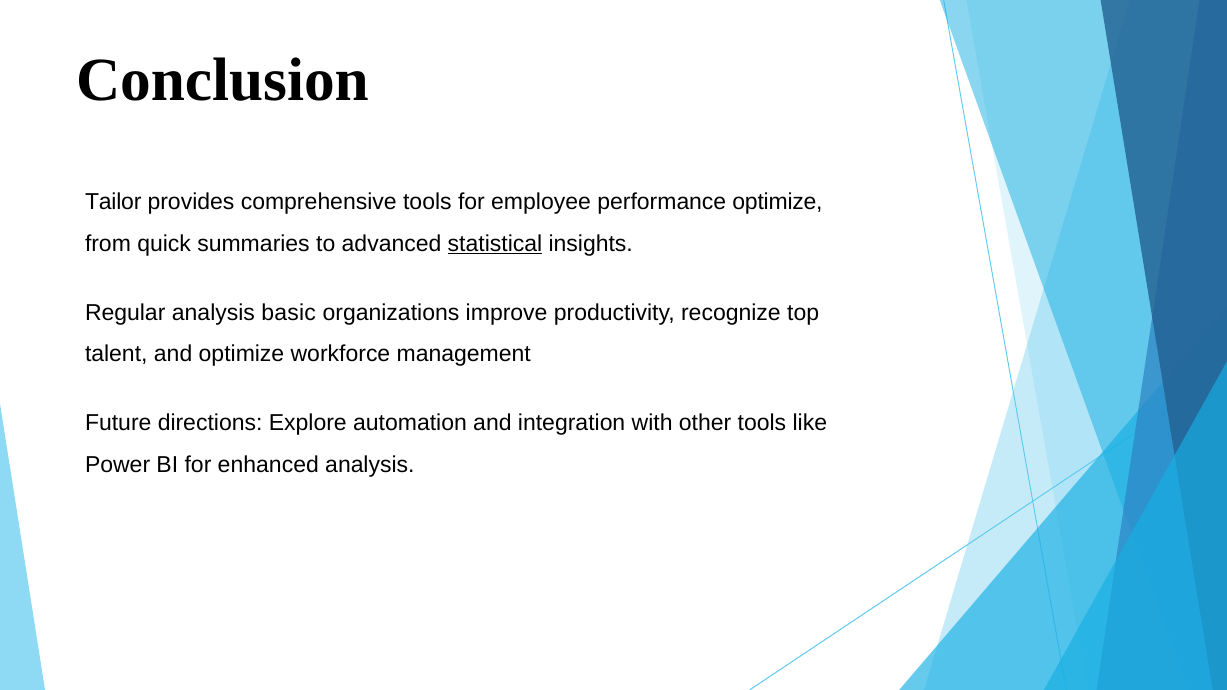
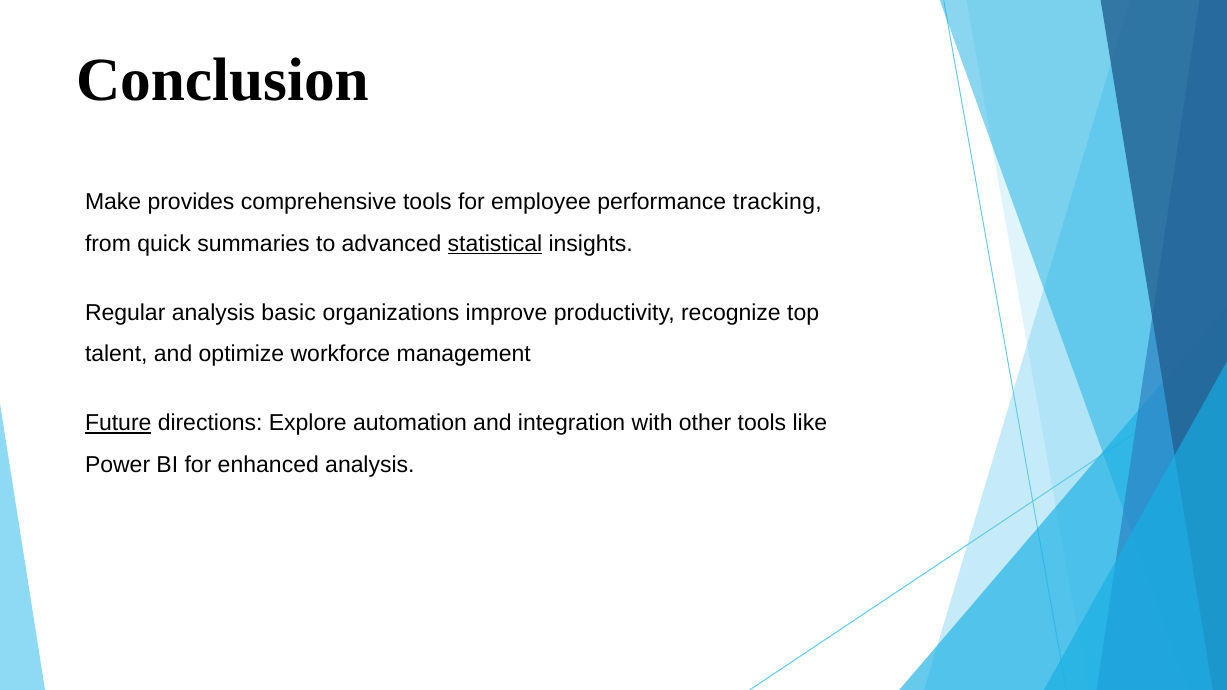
Tailor: Tailor -> Make
performance optimize: optimize -> tracking
Future underline: none -> present
